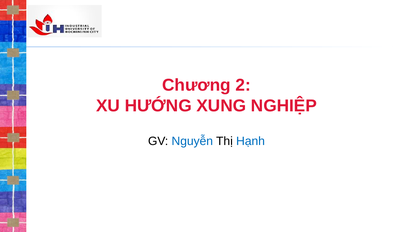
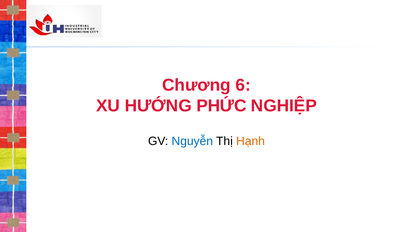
2: 2 -> 6
XUNG: XUNG -> PHỨC
Hạnh colour: blue -> orange
